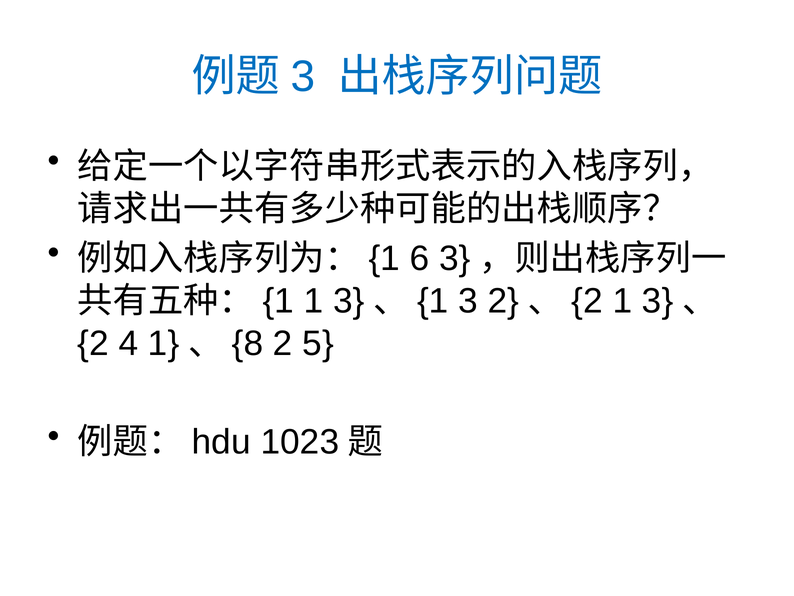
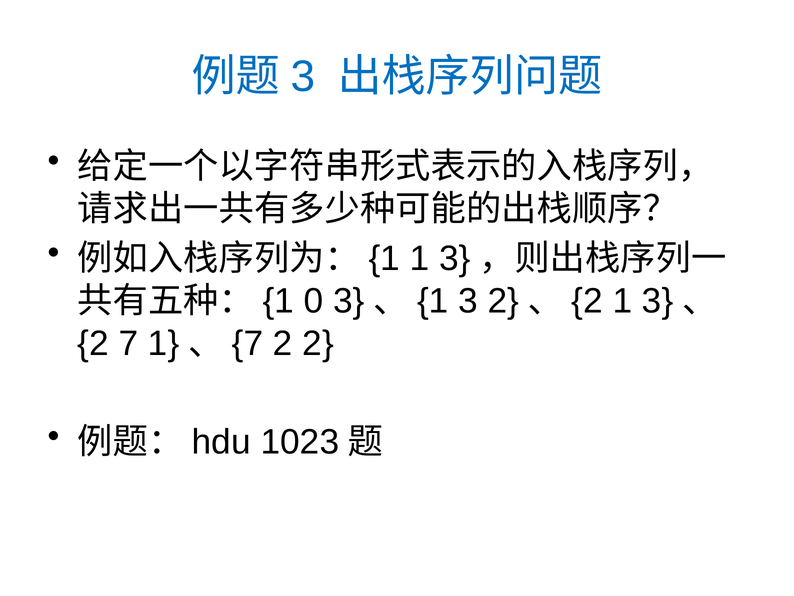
1 6: 6 -> 1
1 1: 1 -> 0
2 4: 4 -> 7
8 at (248, 343): 8 -> 7
2 5: 5 -> 2
